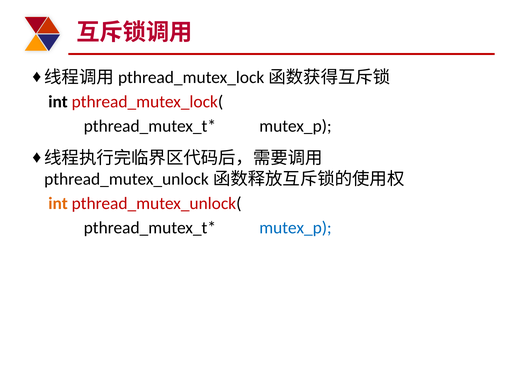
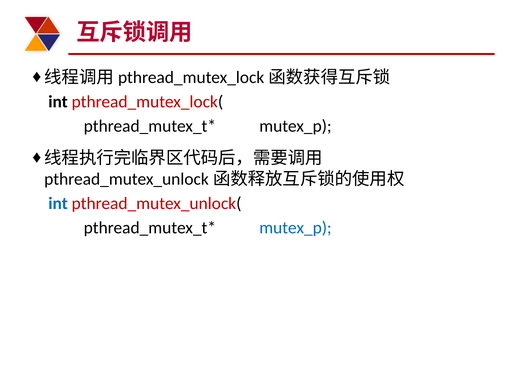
int at (58, 204) colour: orange -> blue
